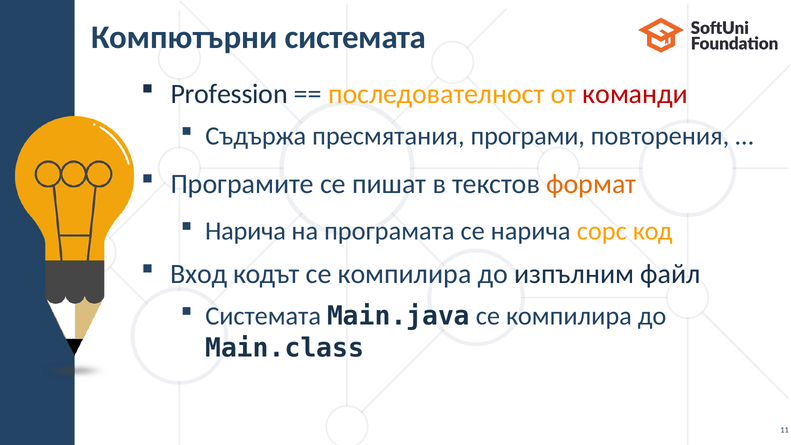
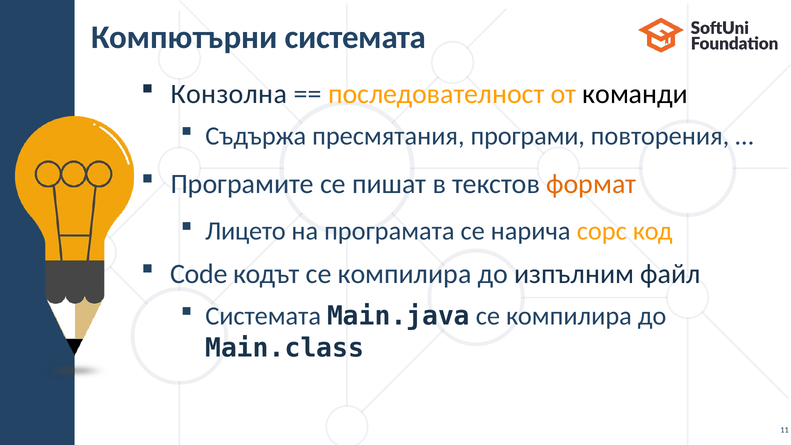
Profession: Profession -> Конзолна
команди colour: red -> black
Нарича at (245, 231): Нарича -> Лицето
Вход: Вход -> Code
